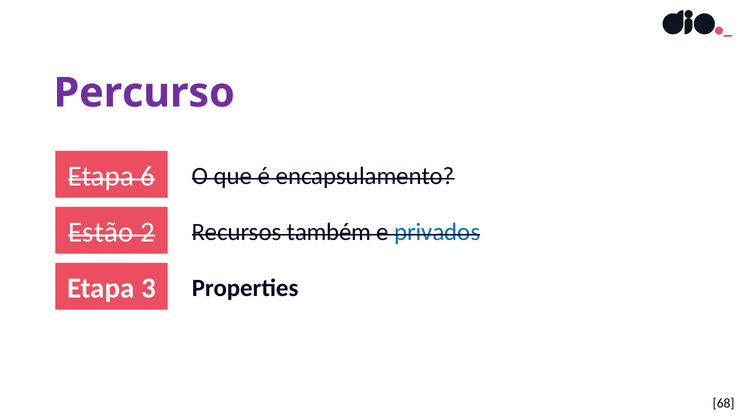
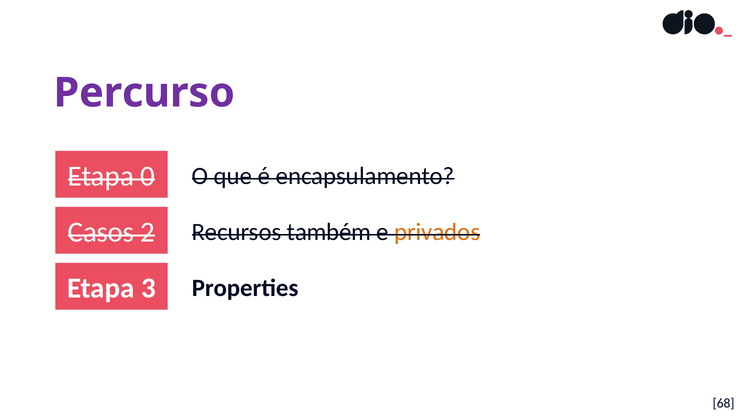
6: 6 -> 0
Estão: Estão -> Casos
privados colour: blue -> orange
